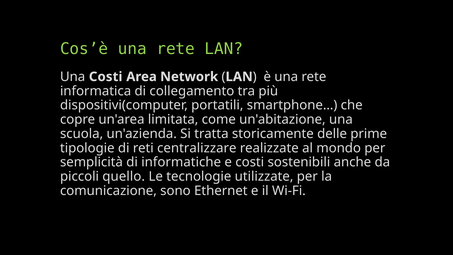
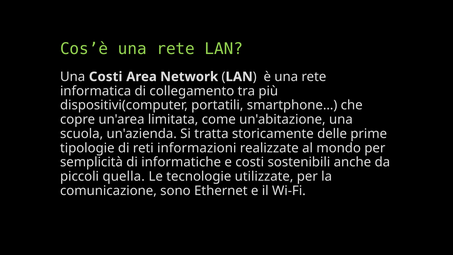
centralizzare: centralizzare -> informazioni
quello: quello -> quella
